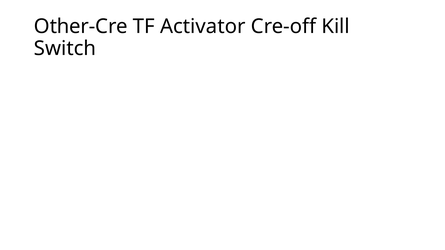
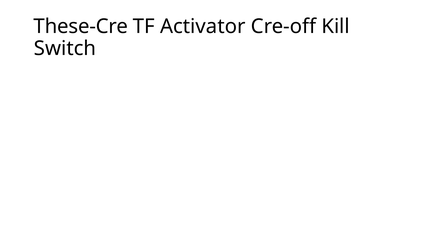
Other-Cre: Other-Cre -> These-Cre
